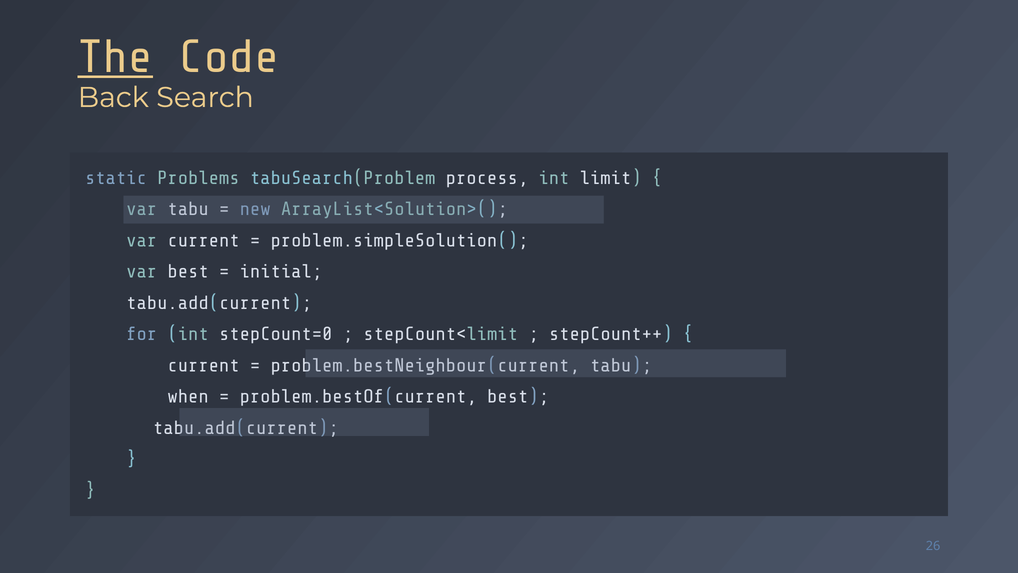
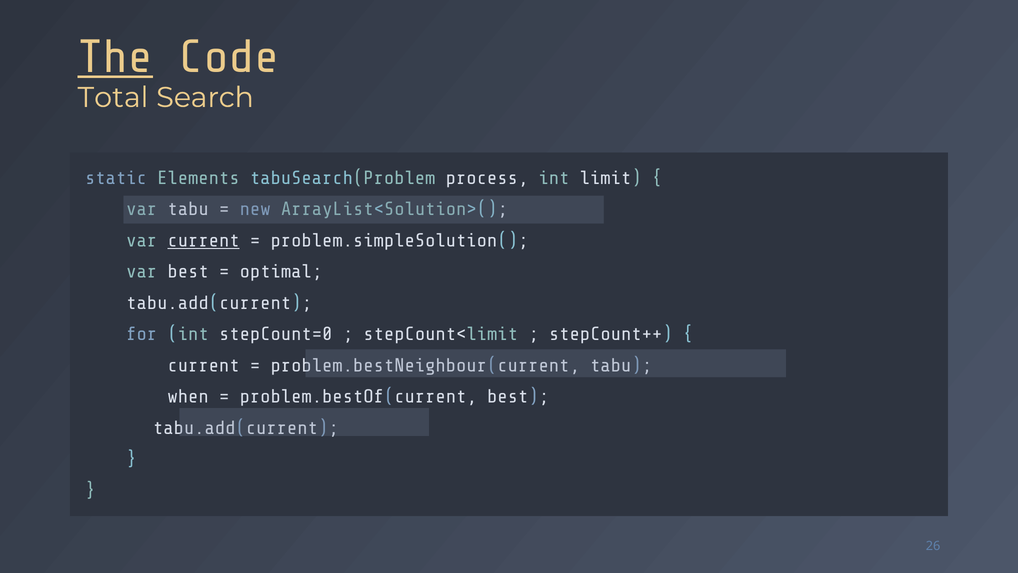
Back: Back -> Total
Problems: Problems -> Elements
current at (204, 240) underline: none -> present
initial: initial -> optimal
